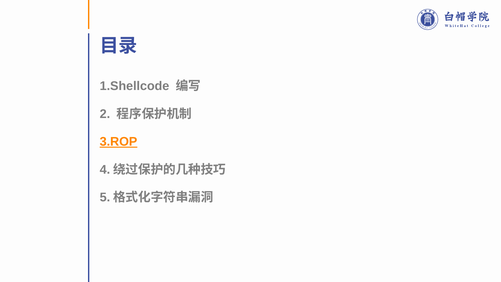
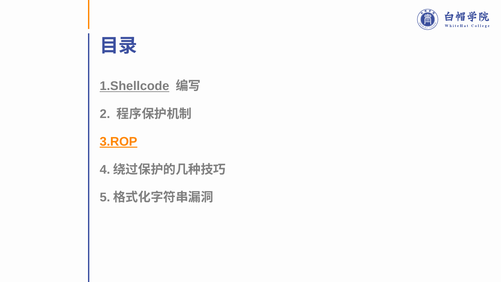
1.Shellcode underline: none -> present
